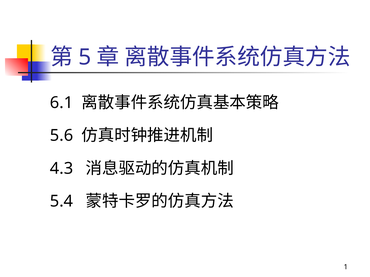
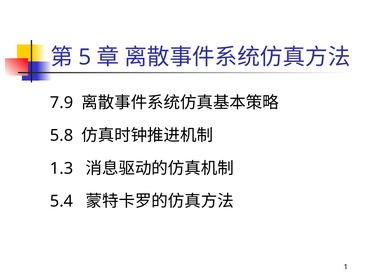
6.1: 6.1 -> 7.9
5.6: 5.6 -> 5.8
4.3: 4.3 -> 1.3
